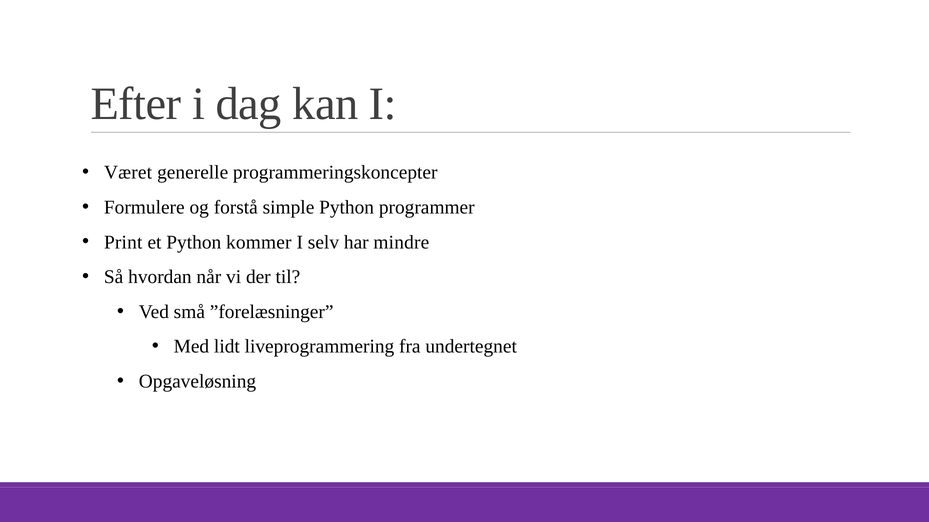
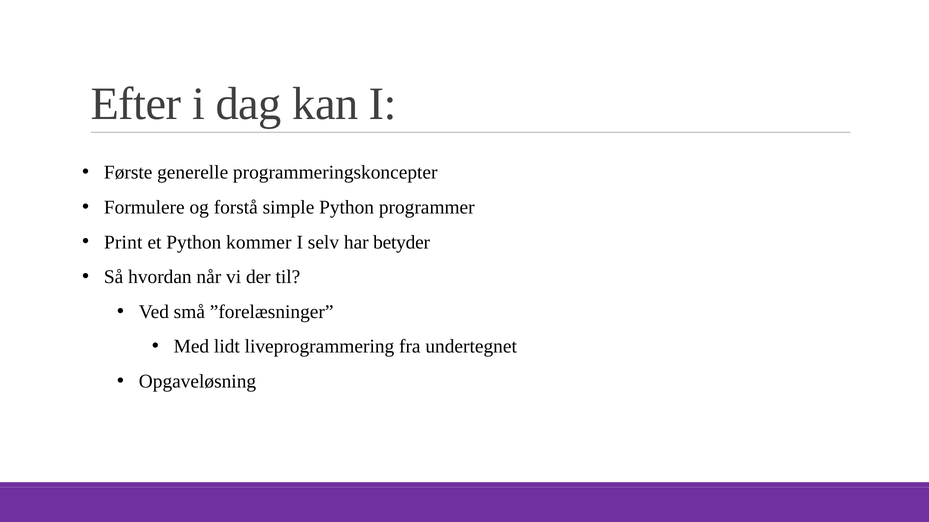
Været: Været -> Første
mindre: mindre -> betyder
